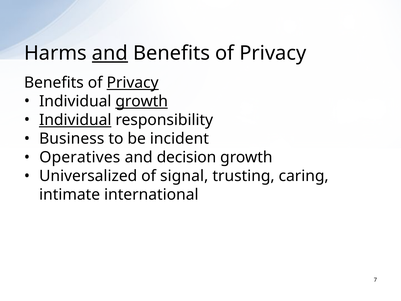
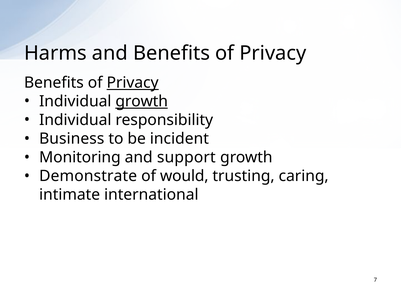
and at (110, 53) underline: present -> none
Individual at (75, 120) underline: present -> none
Operatives: Operatives -> Monitoring
decision: decision -> support
Universalized: Universalized -> Demonstrate
signal: signal -> would
